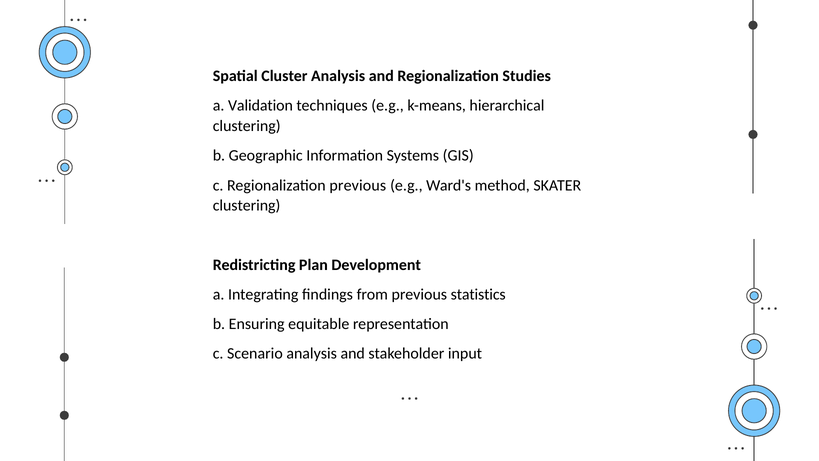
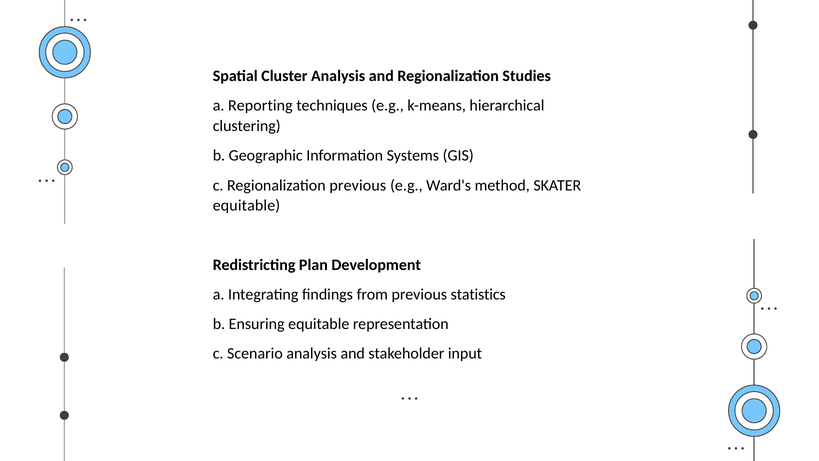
Validation: Validation -> Reporting
clustering at (247, 206): clustering -> equitable
